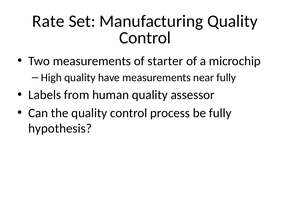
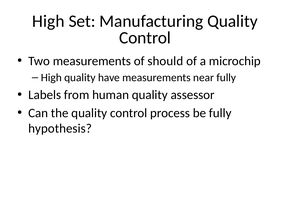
Rate at (48, 21): Rate -> High
starter: starter -> should
